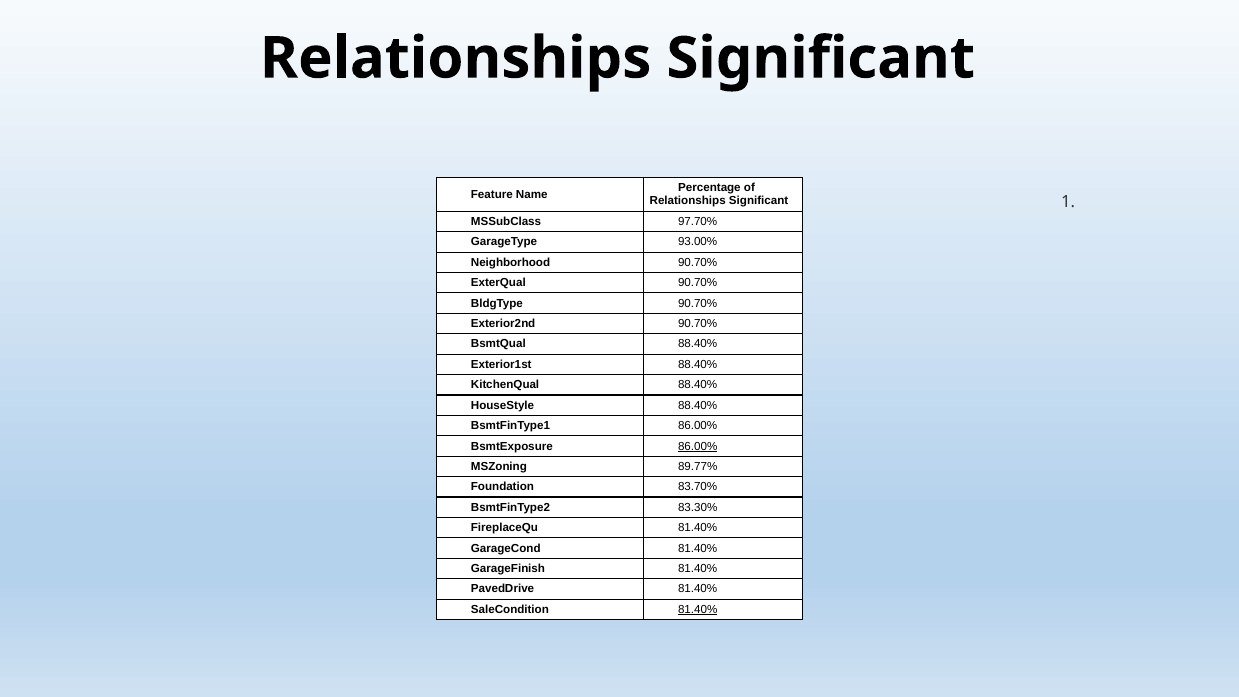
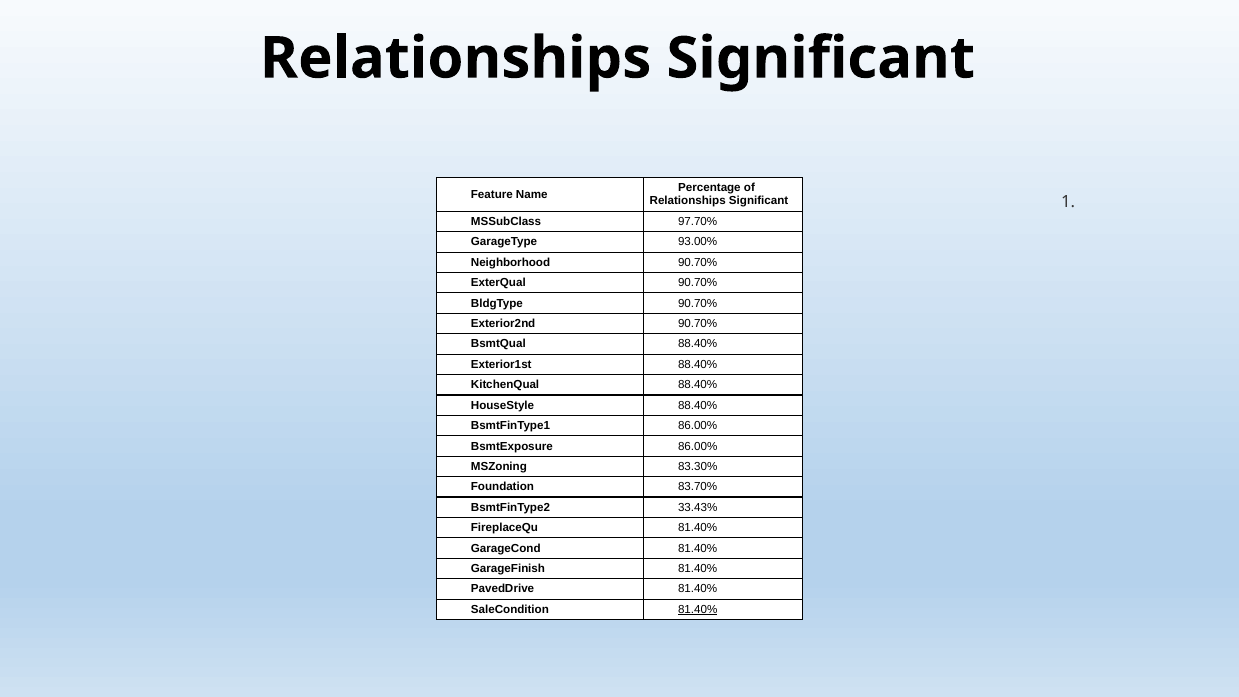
86.00% at (698, 446) underline: present -> none
89.77%: 89.77% -> 83.30%
83.30%: 83.30% -> 33.43%
